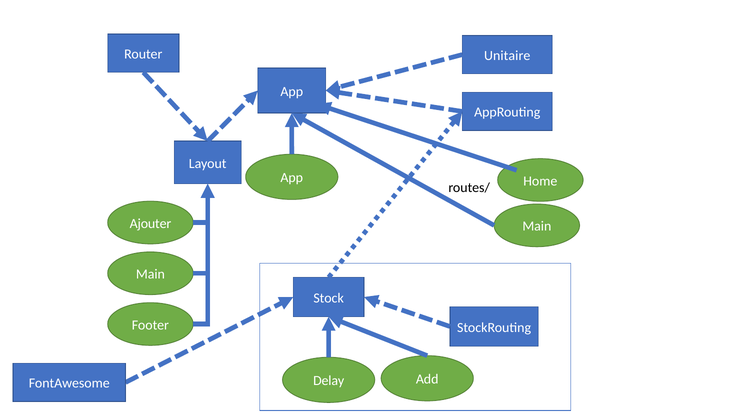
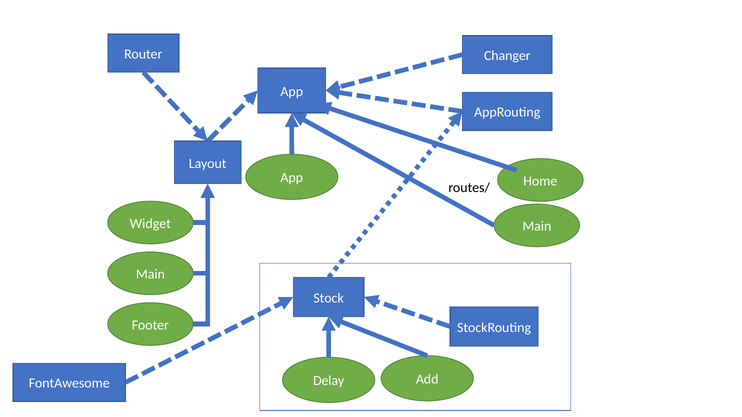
Unitaire: Unitaire -> Changer
Ajouter: Ajouter -> Widget
